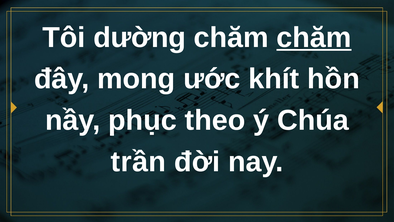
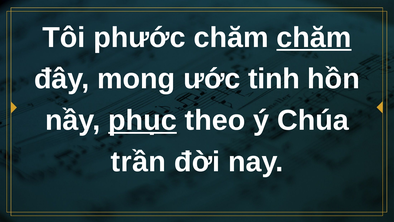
dường: dường -> phước
khít: khít -> tinh
phục underline: none -> present
